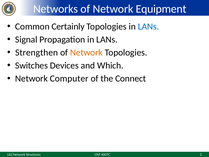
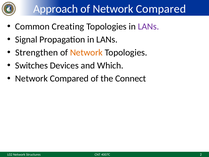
Networks: Networks -> Approach
of Network Equipment: Equipment -> Compared
Certainly: Certainly -> Creating
LANs at (148, 26) colour: blue -> purple
Computer at (69, 78): Computer -> Compared
